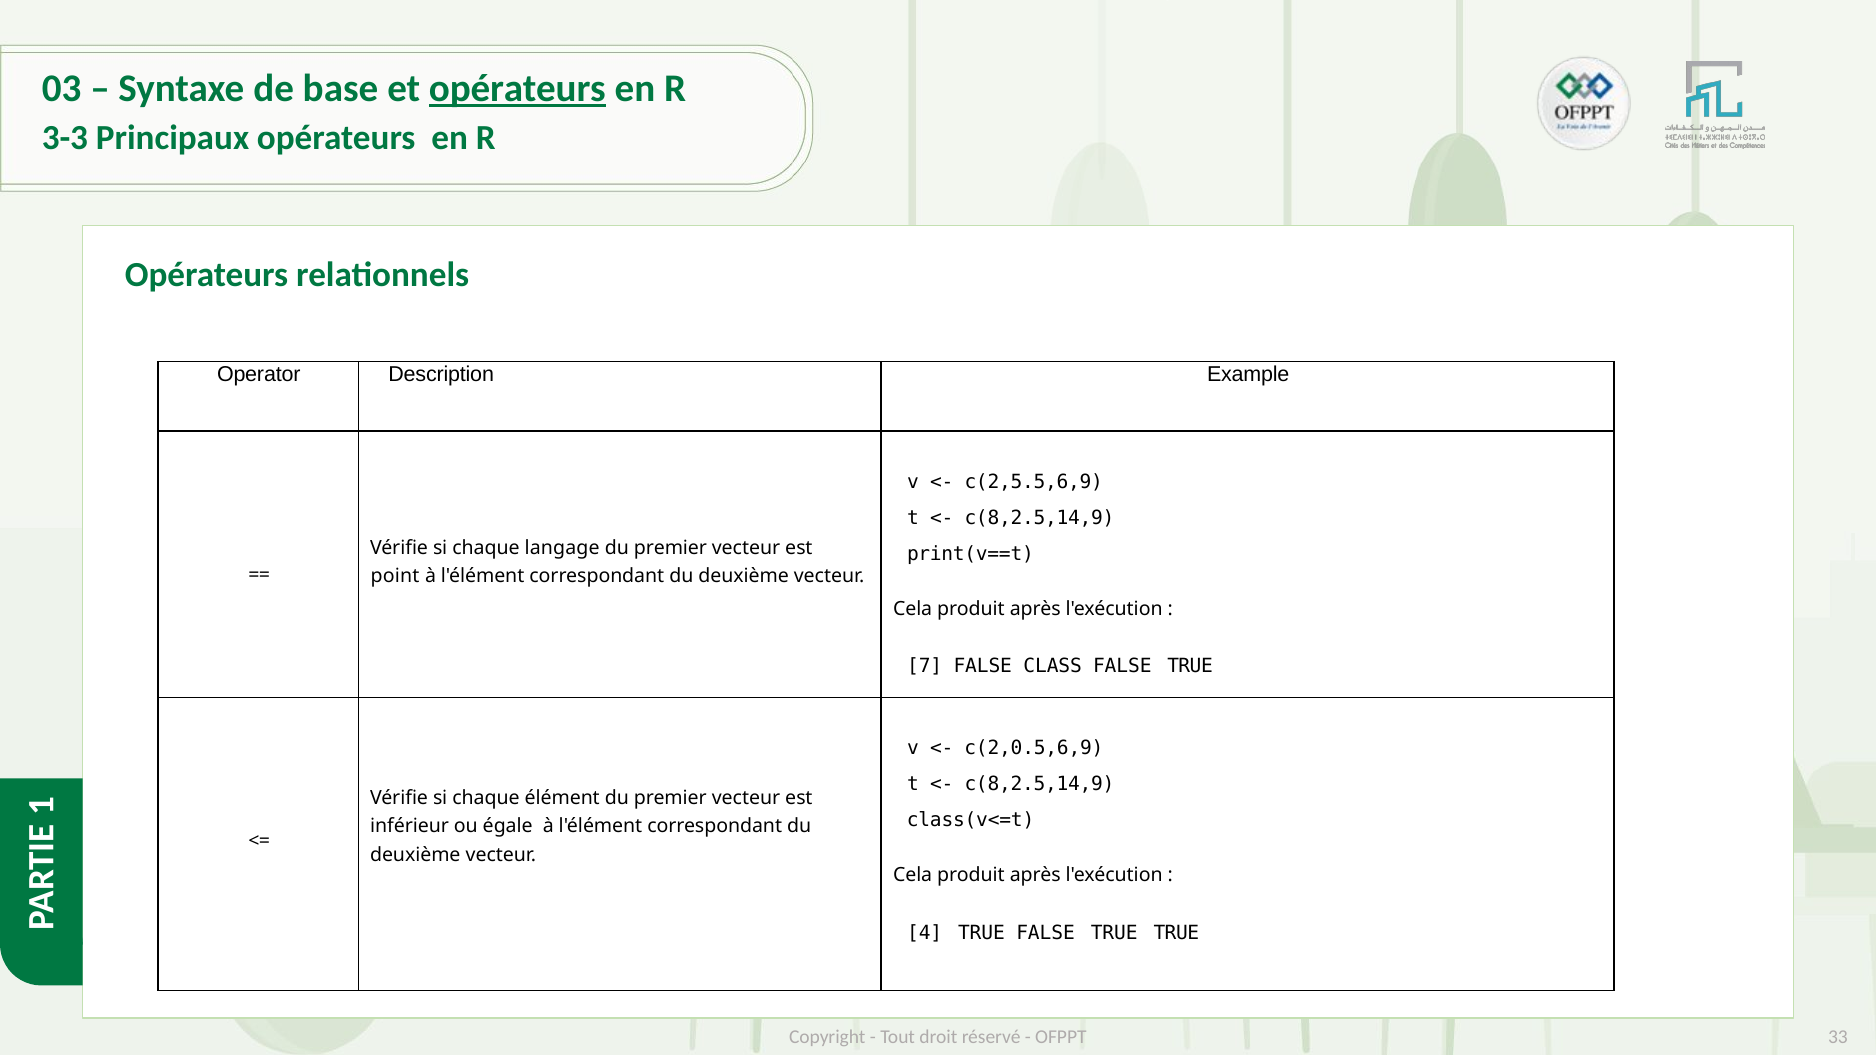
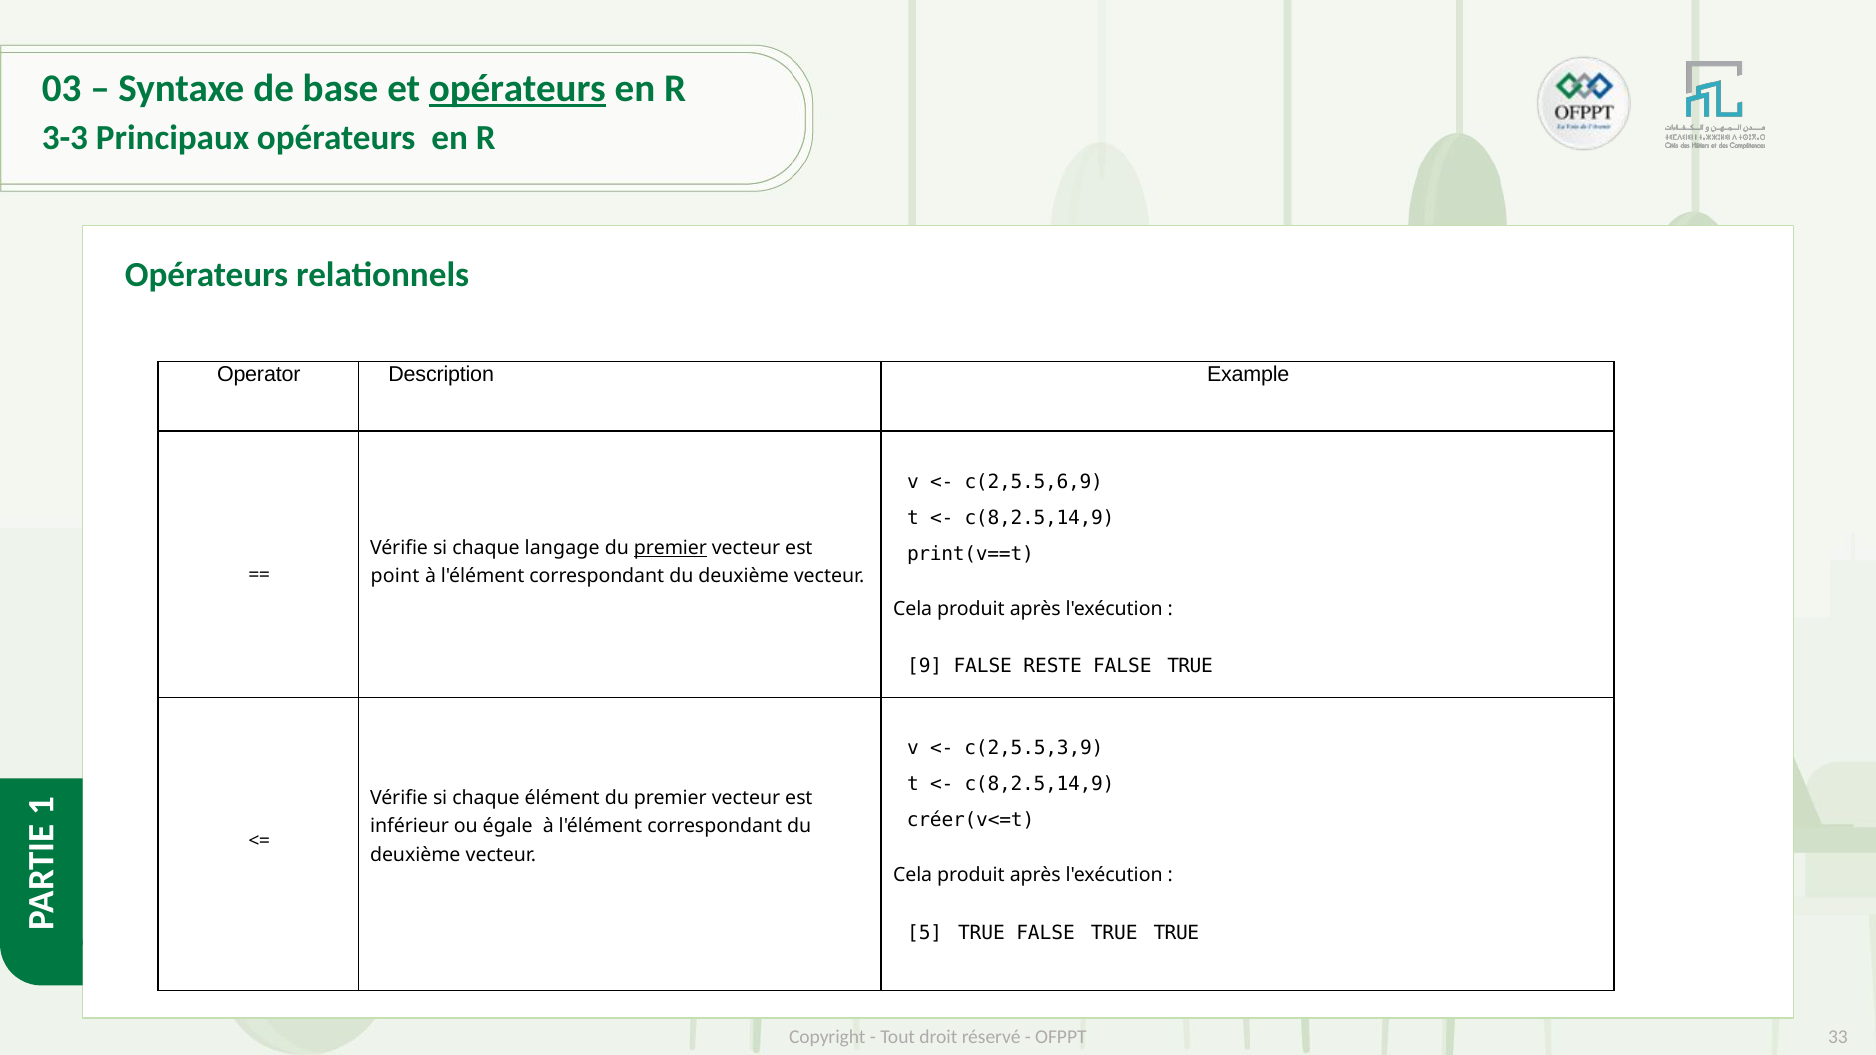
premier at (670, 549) underline: none -> present
7: 7 -> 9
CLASS: CLASS -> RESTE
c(2,0.5,6,9: c(2,0.5,6,9 -> c(2,5.5,3,9
class(v<=t: class(v<=t -> créer(v<=t
4: 4 -> 5
